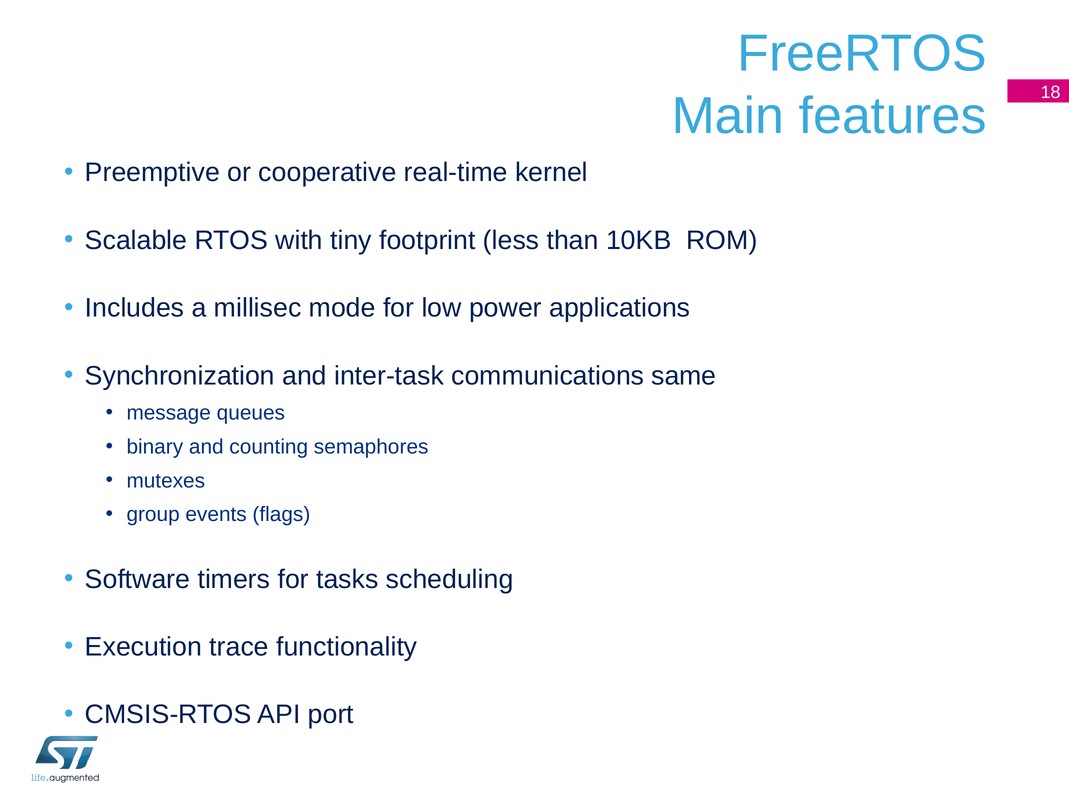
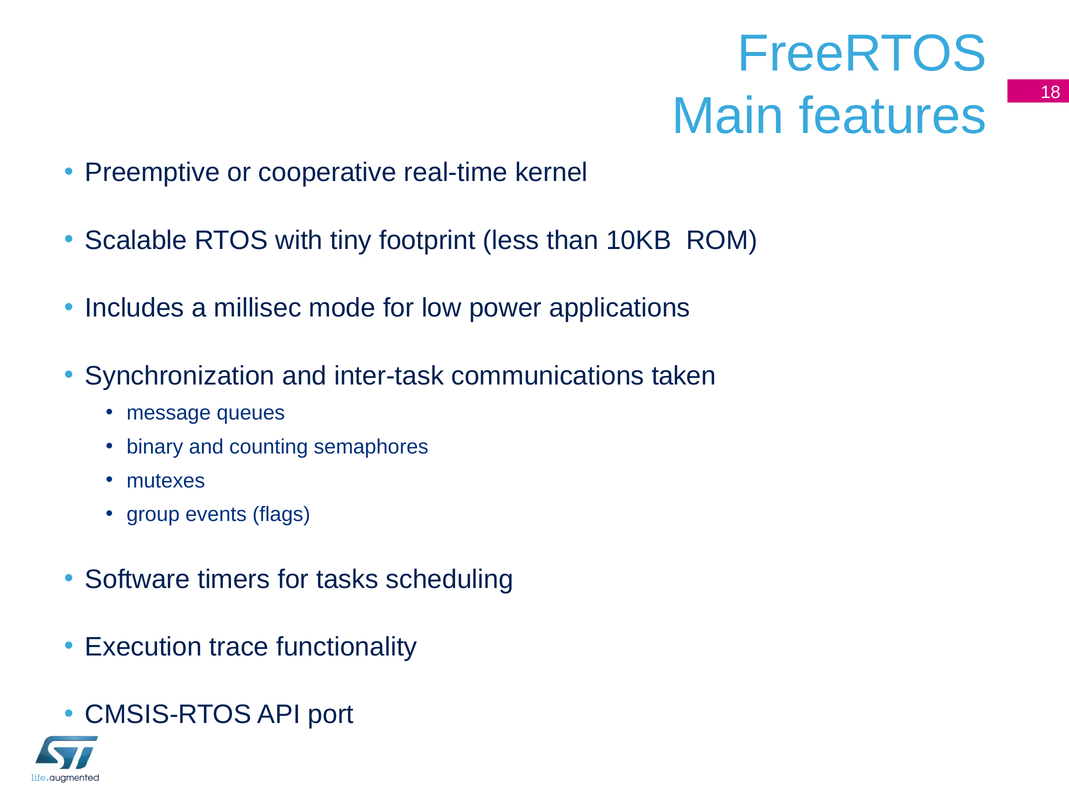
same: same -> taken
